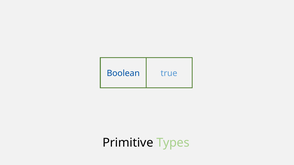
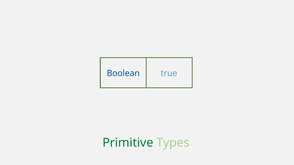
Primitive colour: black -> green
